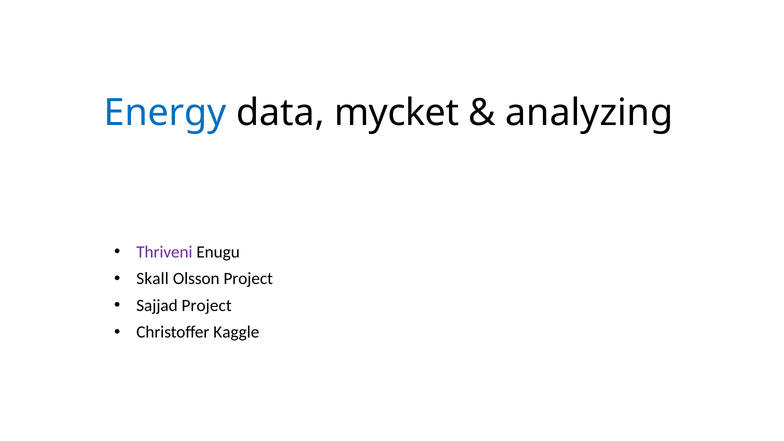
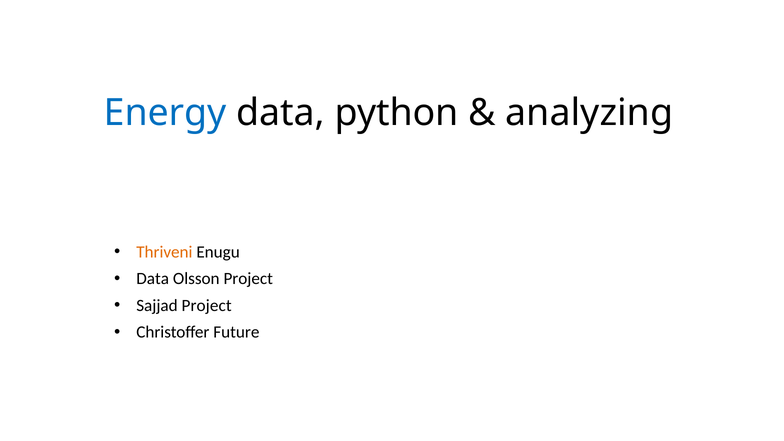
mycket: mycket -> python
Thriveni colour: purple -> orange
Skall at (153, 279): Skall -> Data
Kaggle: Kaggle -> Future
